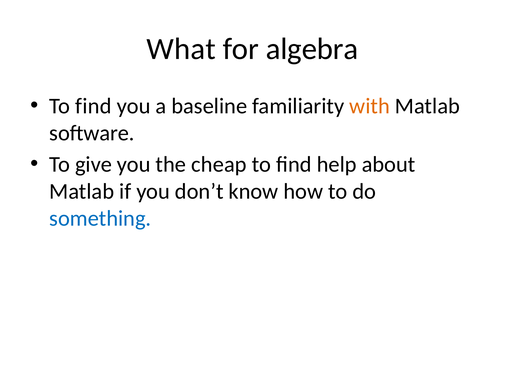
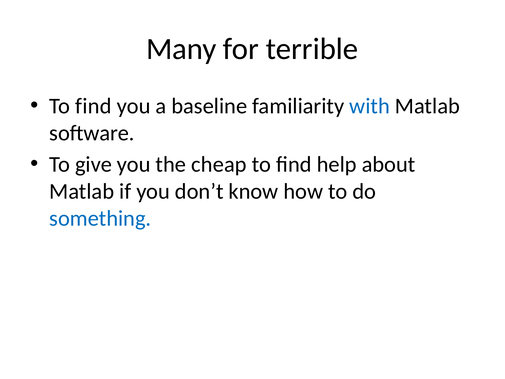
What: What -> Many
algebra: algebra -> terrible
with colour: orange -> blue
